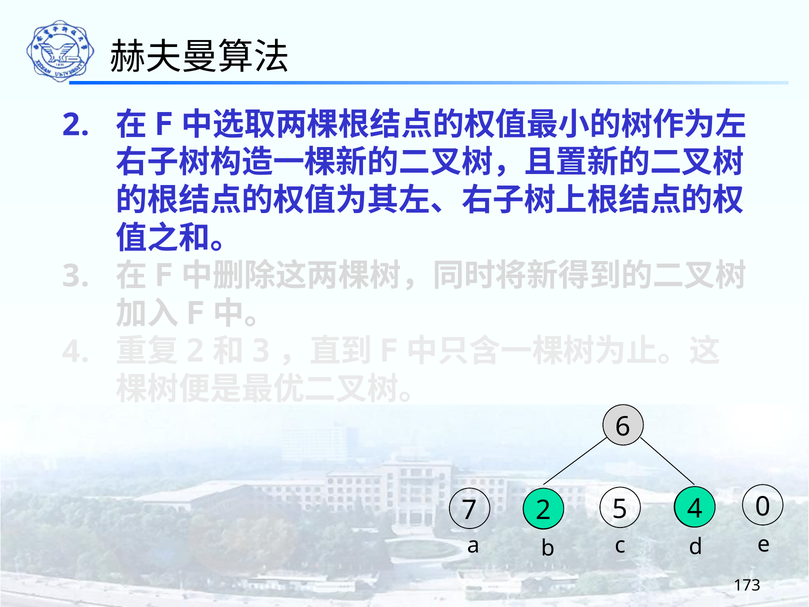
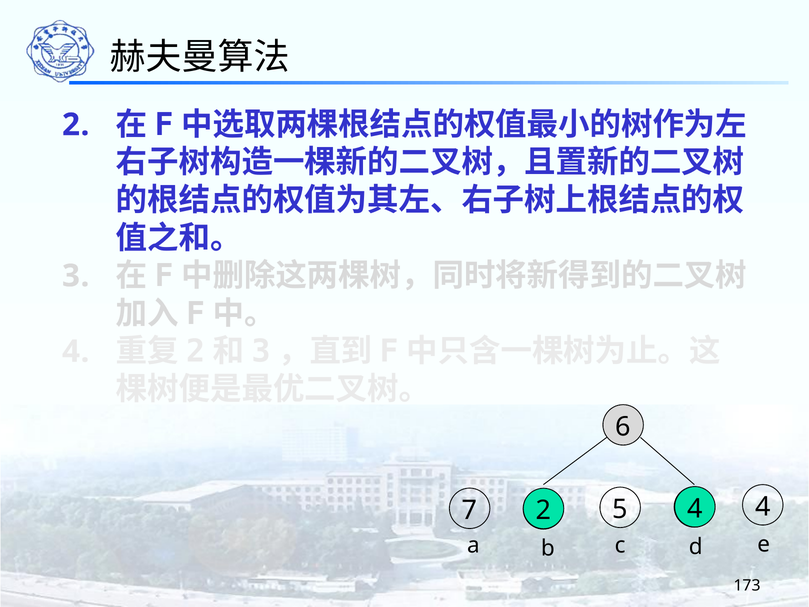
0 at (763, 506): 0 -> 4
